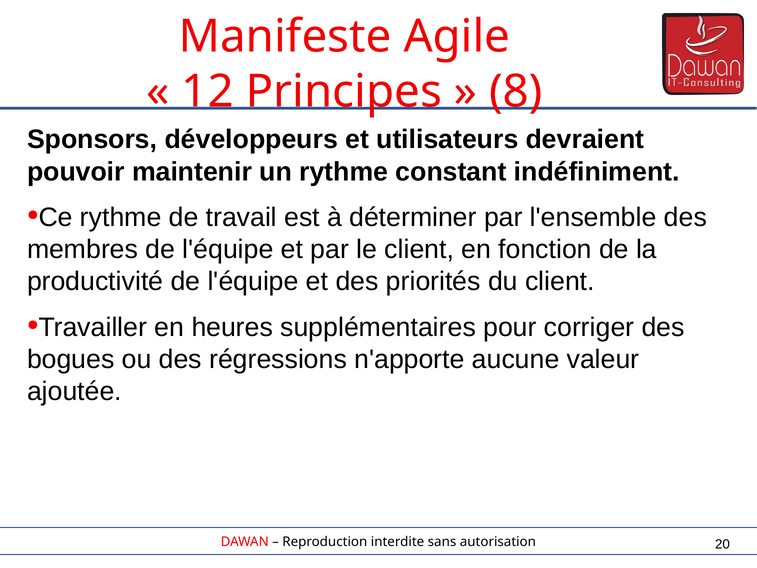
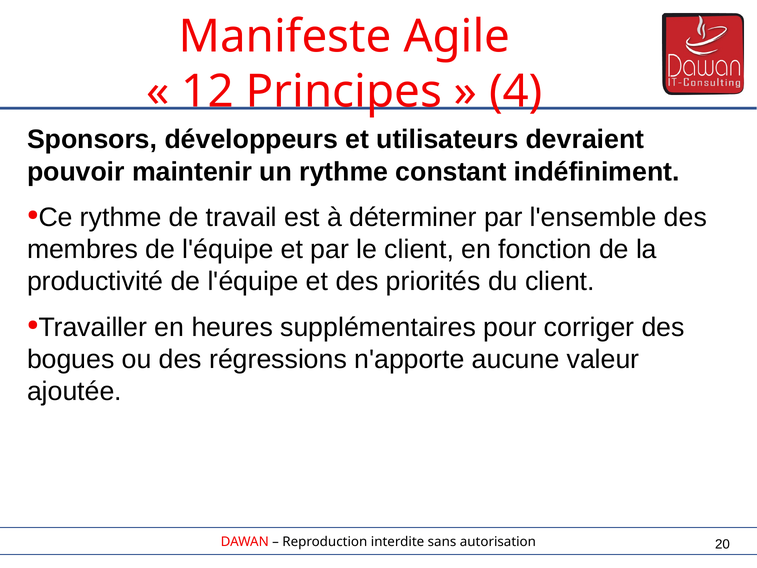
8: 8 -> 4
